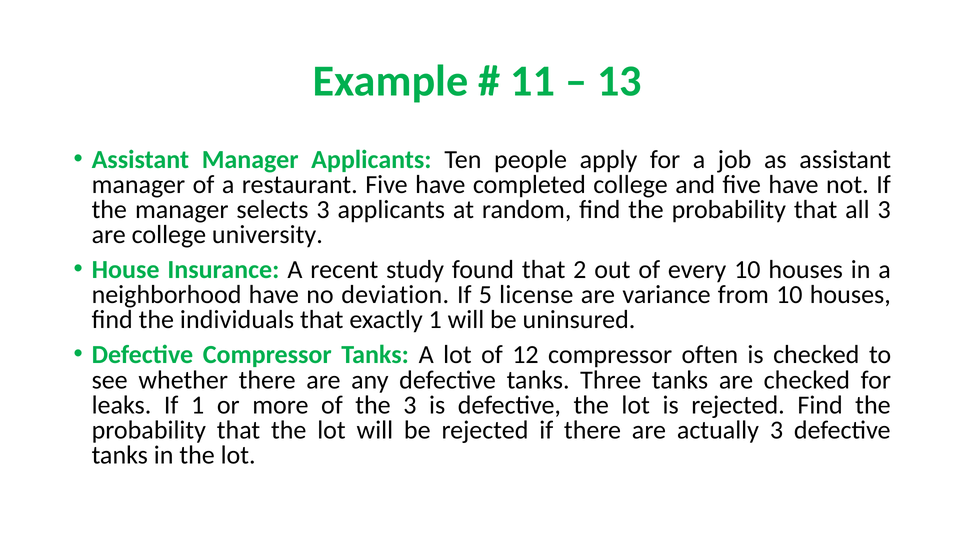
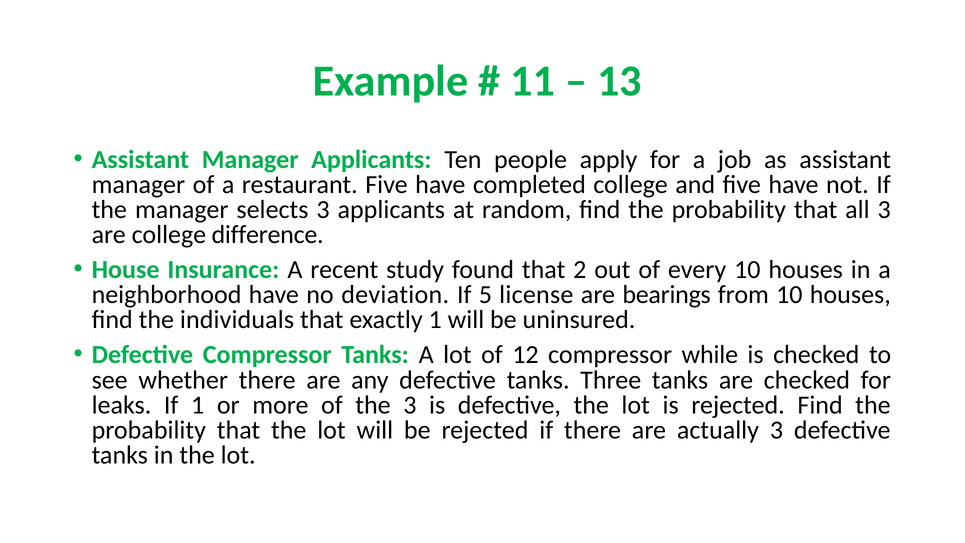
university: university -> difference
variance: variance -> bearings
often: often -> while
